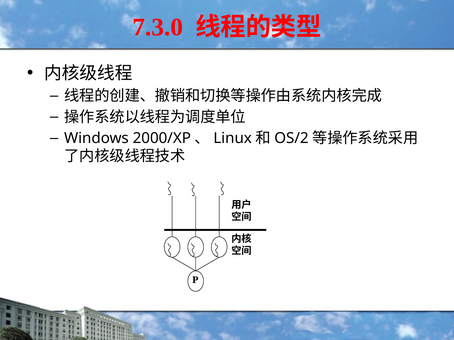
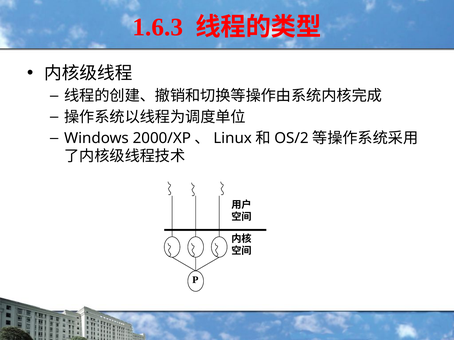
7.3.0: 7.3.0 -> 1.6.3
